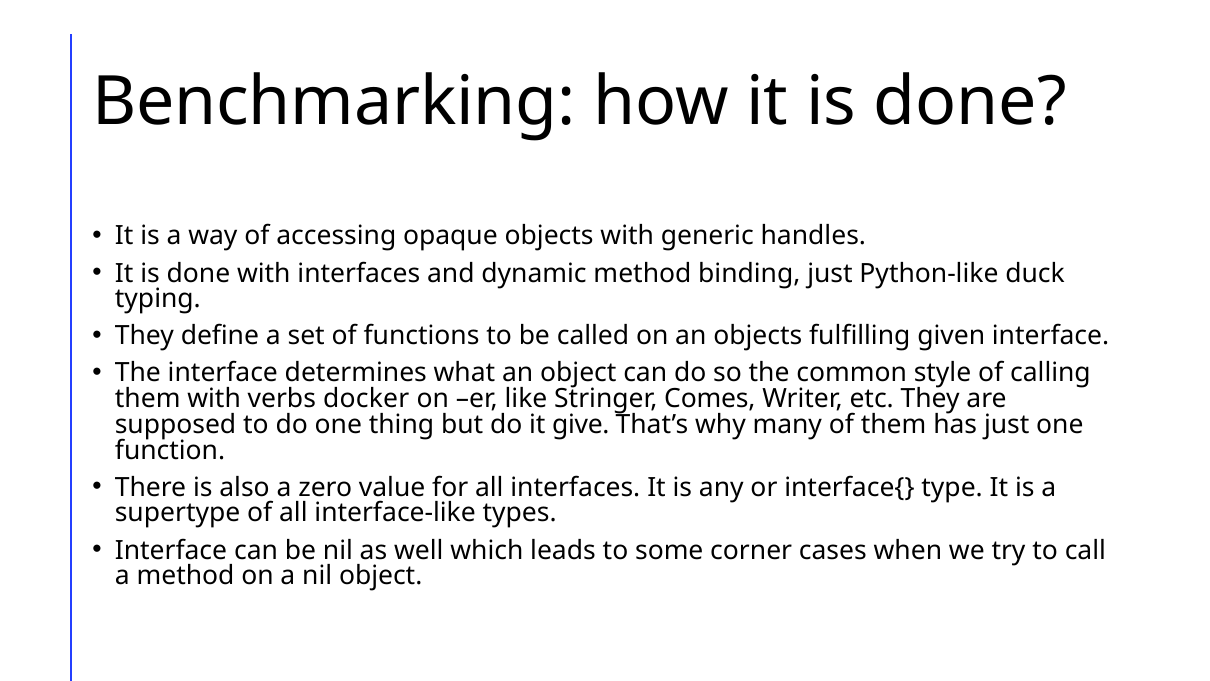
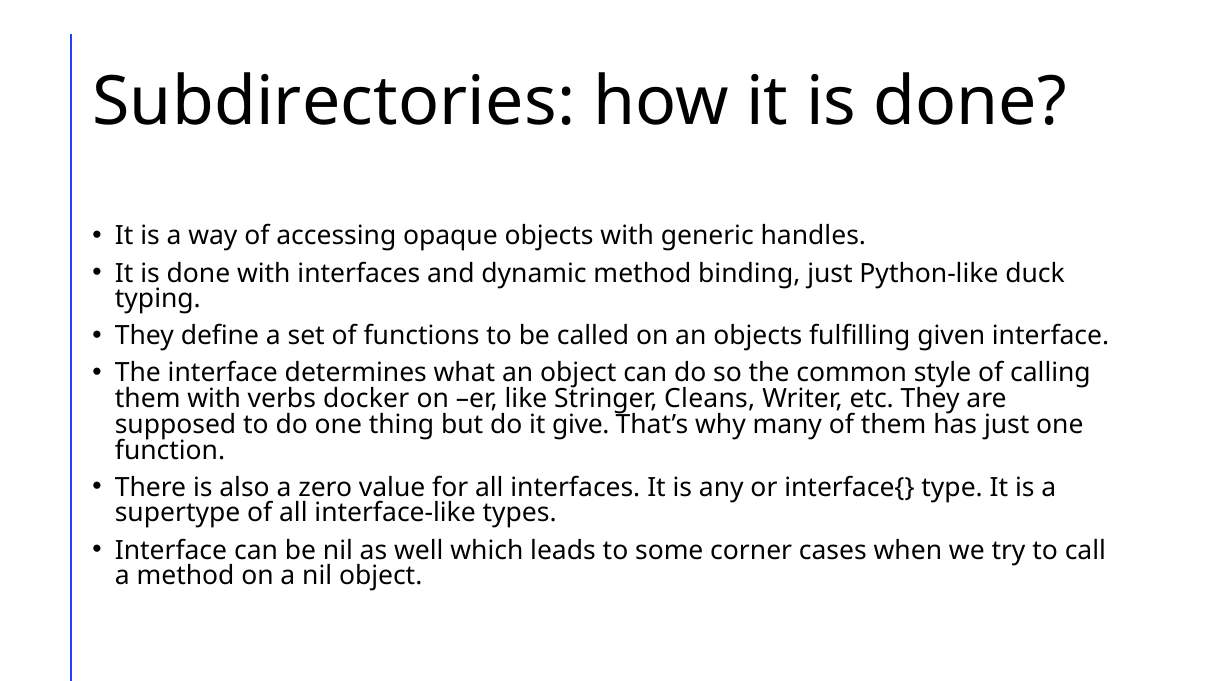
Benchmarking: Benchmarking -> Subdirectories
Comes: Comes -> Cleans
